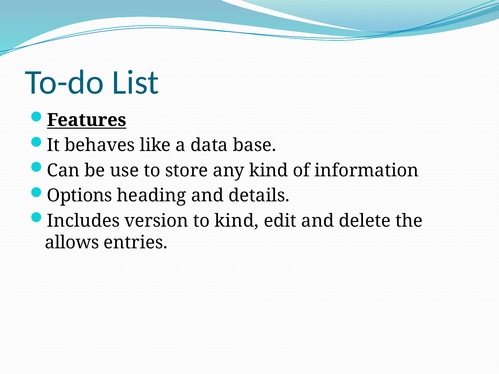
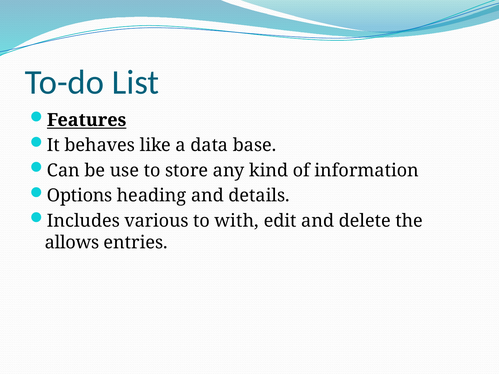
version: version -> various
to kind: kind -> with
